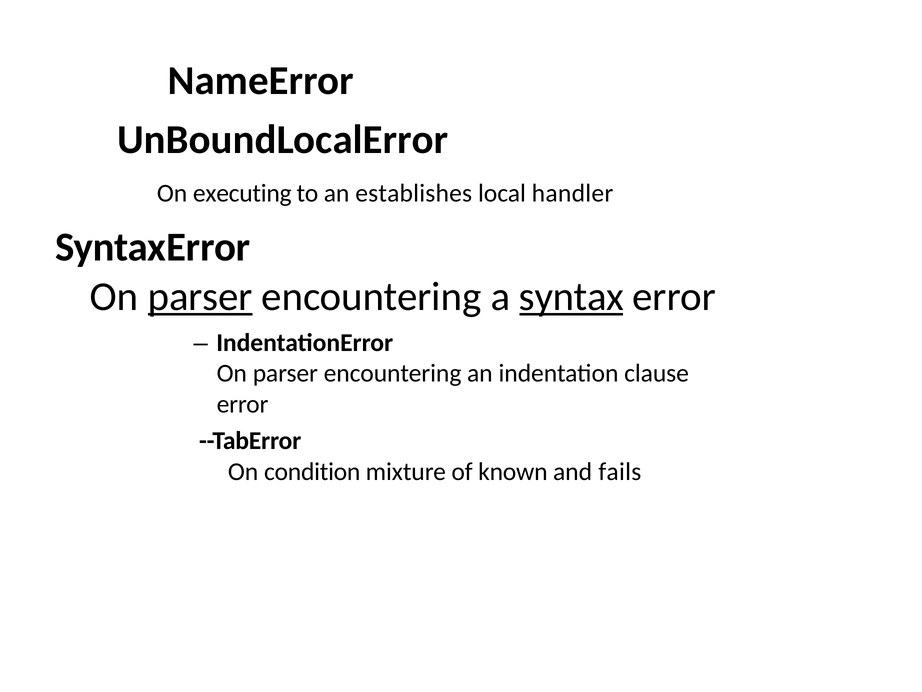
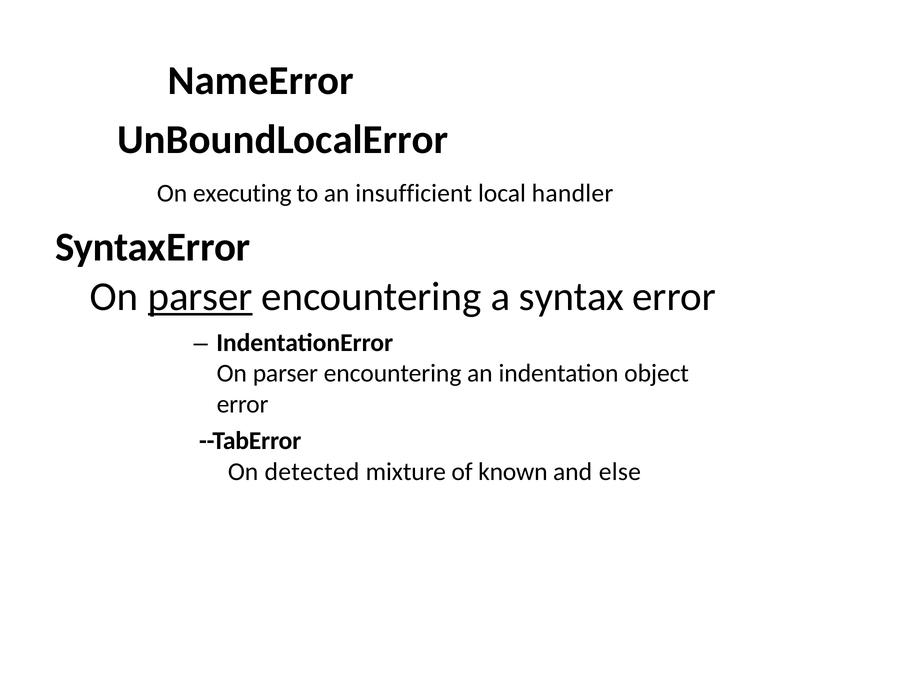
establishes: establishes -> insufficient
syntax underline: present -> none
clause: clause -> object
condition: condition -> detected
fails: fails -> else
